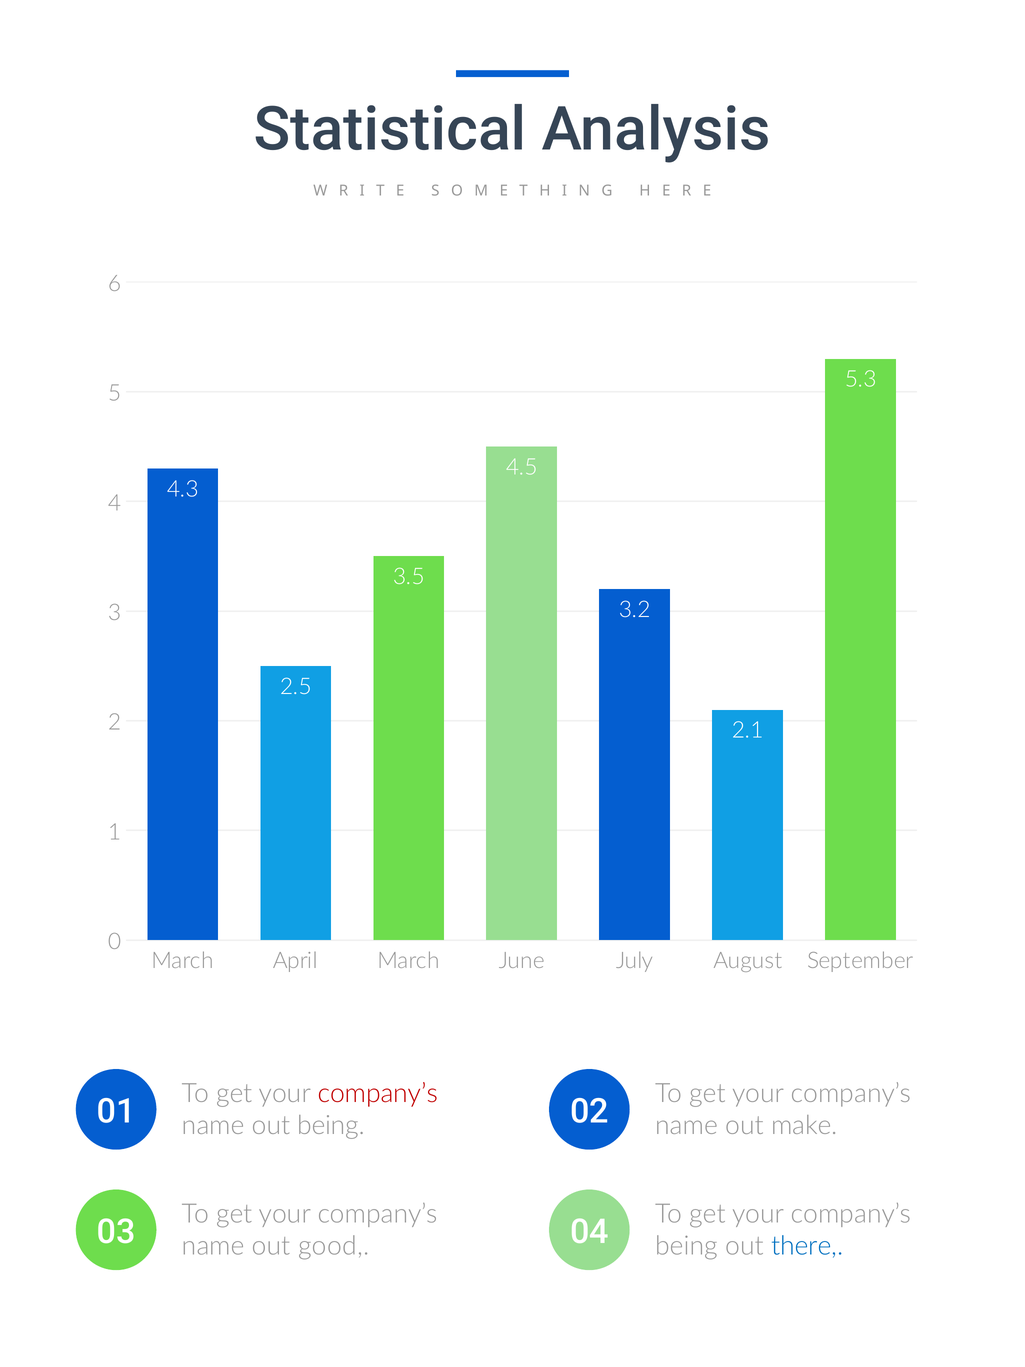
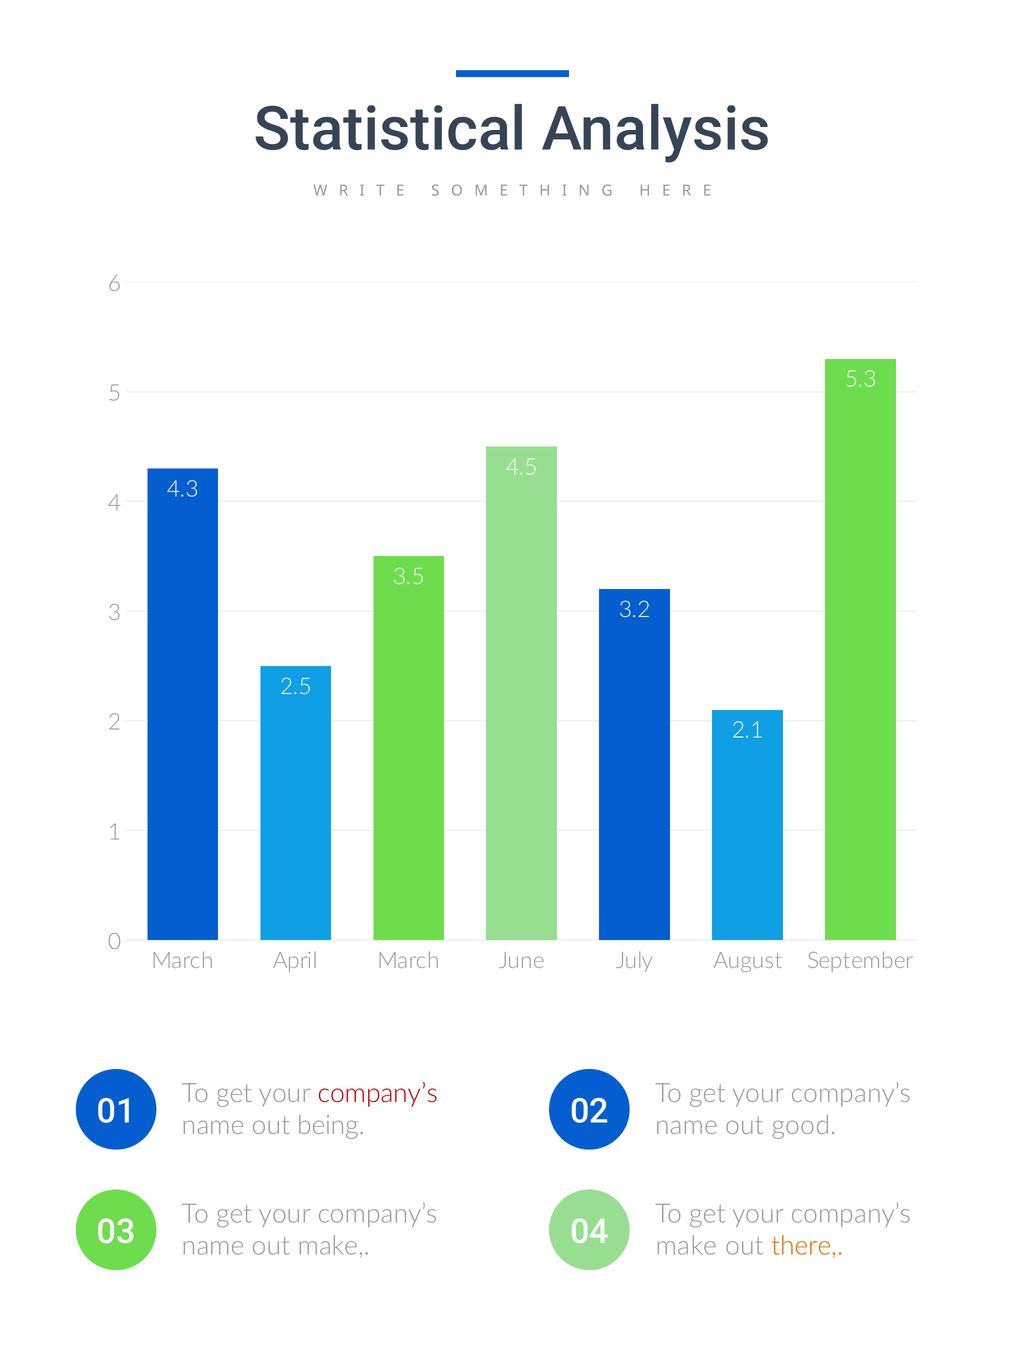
make: make -> good
out good: good -> make
being at (687, 1246): being -> make
there colour: blue -> orange
